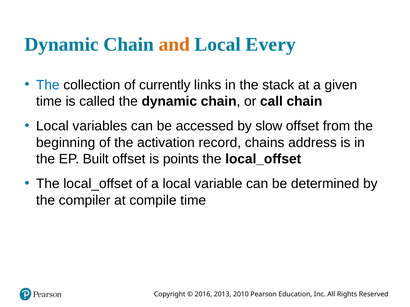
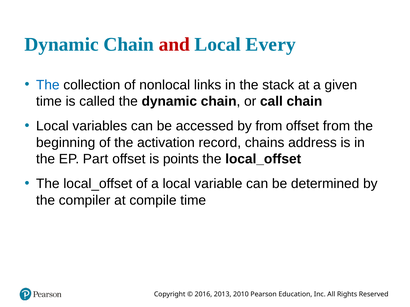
and colour: orange -> red
currently: currently -> nonlocal
by slow: slow -> from
Built: Built -> Part
